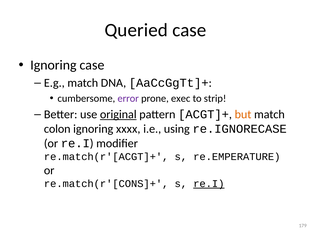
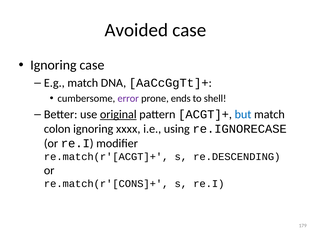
Queried: Queried -> Avoided
exec: exec -> ends
strip: strip -> shell
but colour: orange -> blue
re.EMPERATURE: re.EMPERATURE -> re.DESCENDING
re.I at (209, 184) underline: present -> none
